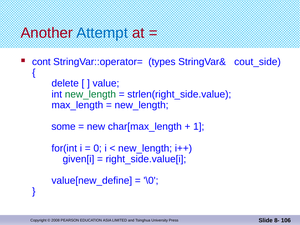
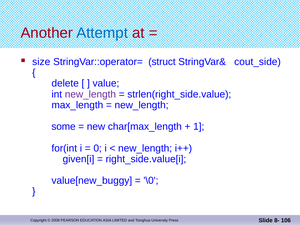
cont: cont -> size
types: types -> struct
new_length at (90, 94) colour: green -> purple
value[new_define: value[new_define -> value[new_buggy
